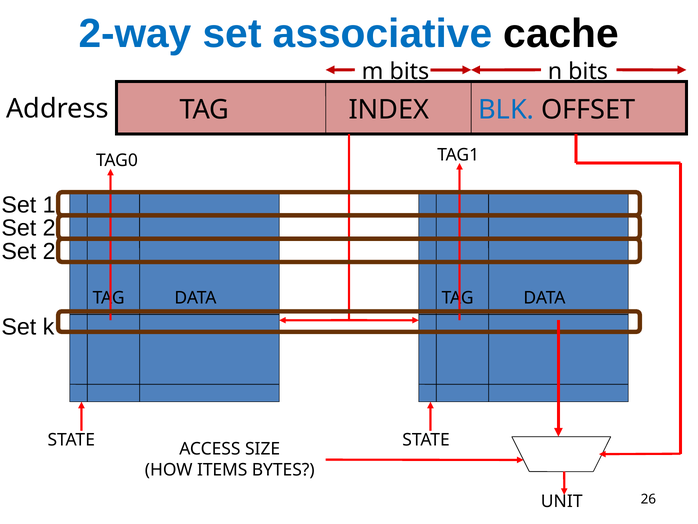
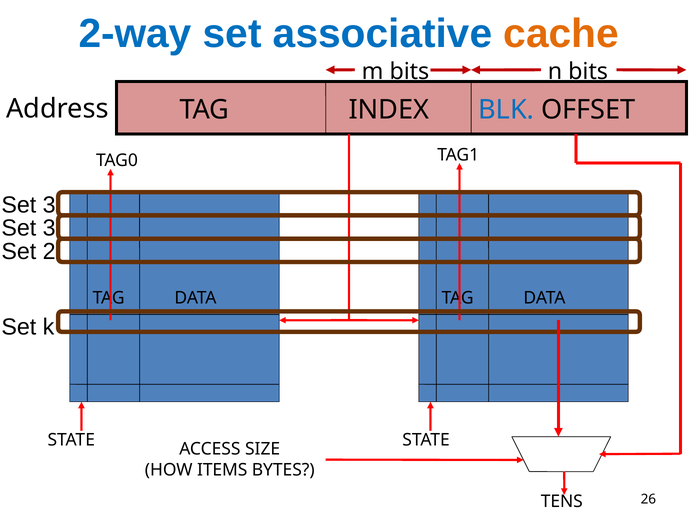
cache colour: black -> orange
1 at (49, 205): 1 -> 3
2 at (49, 228): 2 -> 3
UNIT: UNIT -> TENS
